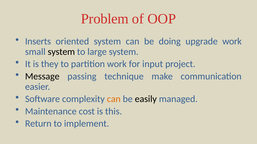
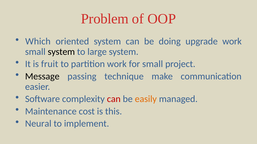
Inserts: Inserts -> Which
they: they -> fruit
for input: input -> small
can at (114, 99) colour: orange -> red
easily colour: black -> orange
Return: Return -> Neural
